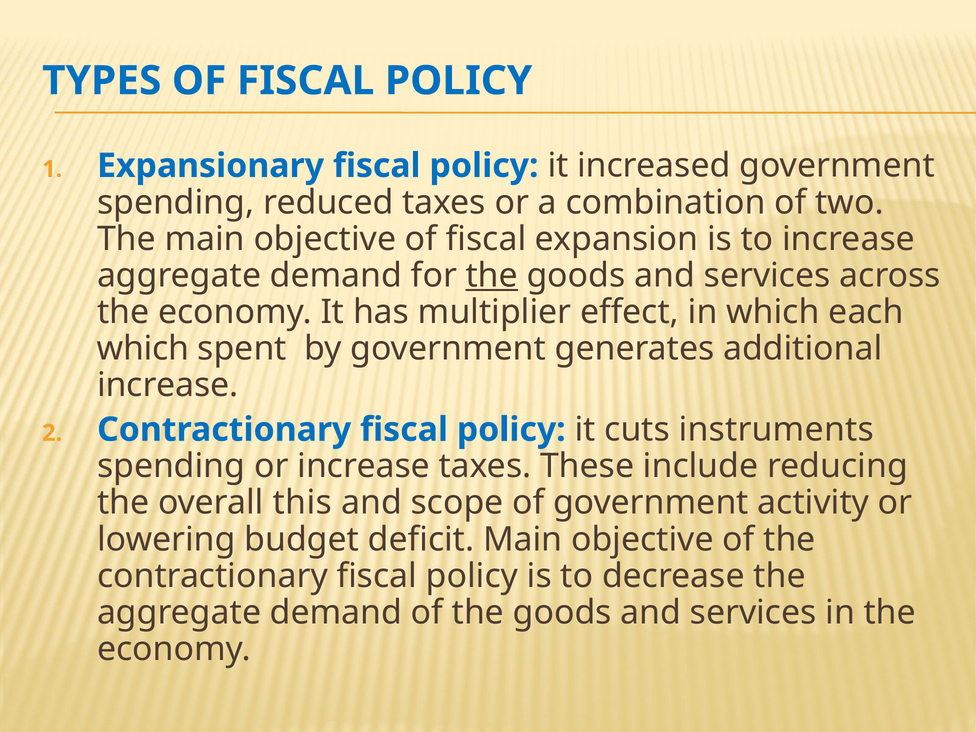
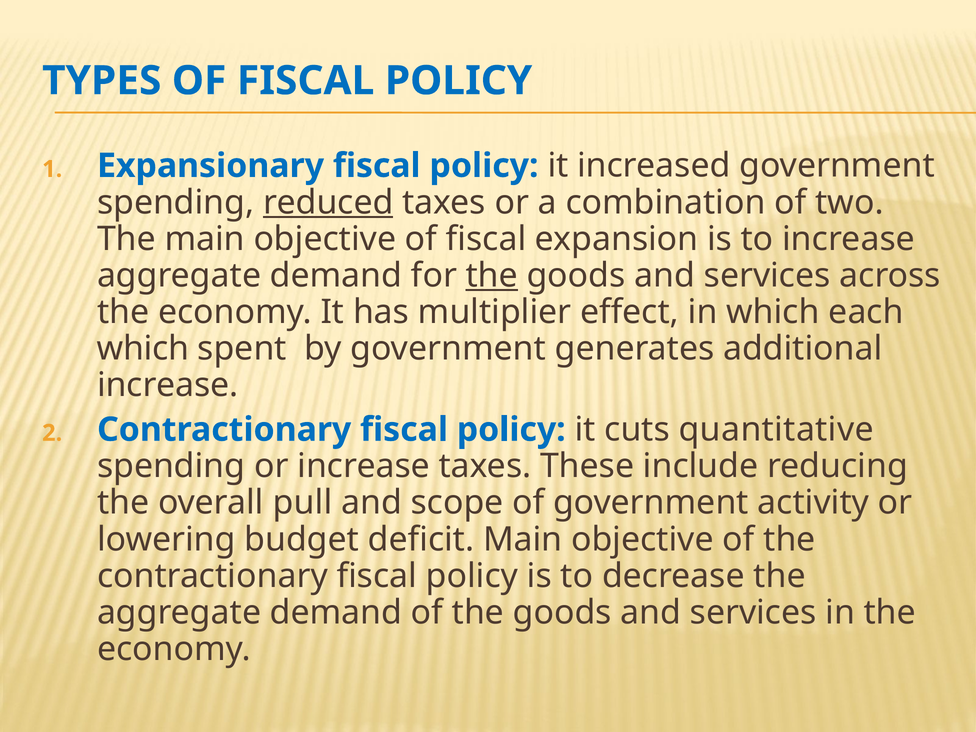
reduced underline: none -> present
instruments: instruments -> quantitative
this: this -> pull
